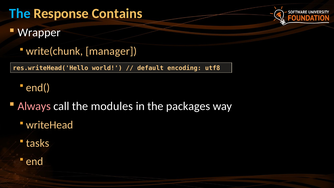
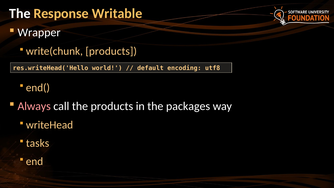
The at (20, 13) colour: light blue -> white
Contains: Contains -> Writable
write(chunk manager: manager -> products
the modules: modules -> products
